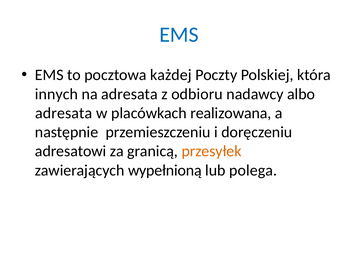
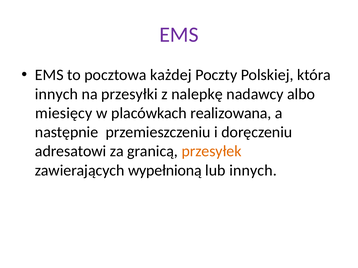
EMS at (179, 35) colour: blue -> purple
na adresata: adresata -> przesyłki
odbioru: odbioru -> nalepkę
adresata at (64, 113): adresata -> miesięcy
lub polega: polega -> innych
